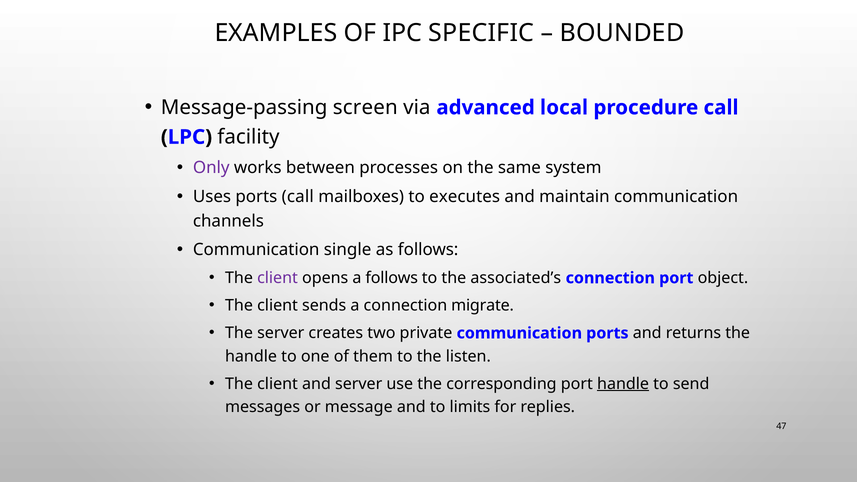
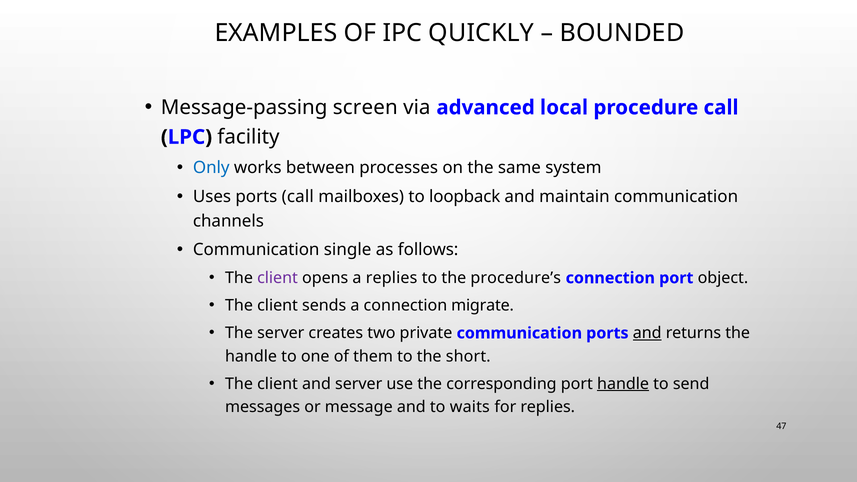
SPECIFIC: SPECIFIC -> QUICKLY
Only colour: purple -> blue
executes: executes -> loopback
a follows: follows -> replies
associated’s: associated’s -> procedure’s
and at (647, 333) underline: none -> present
listen: listen -> short
limits: limits -> waits
